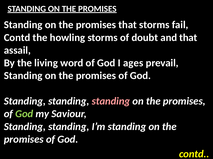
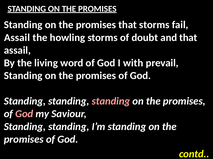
Contd at (17, 38): Contd -> Assail
ages: ages -> with
God at (24, 114) colour: light green -> pink
